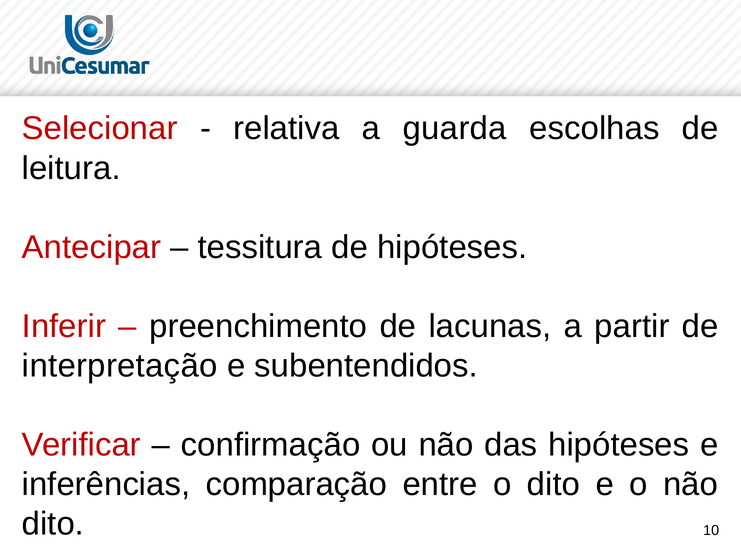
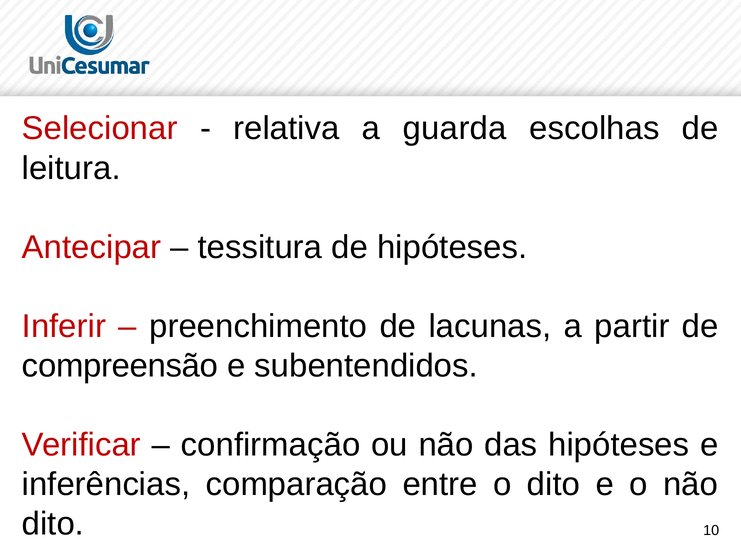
interpretação: interpretação -> compreensão
